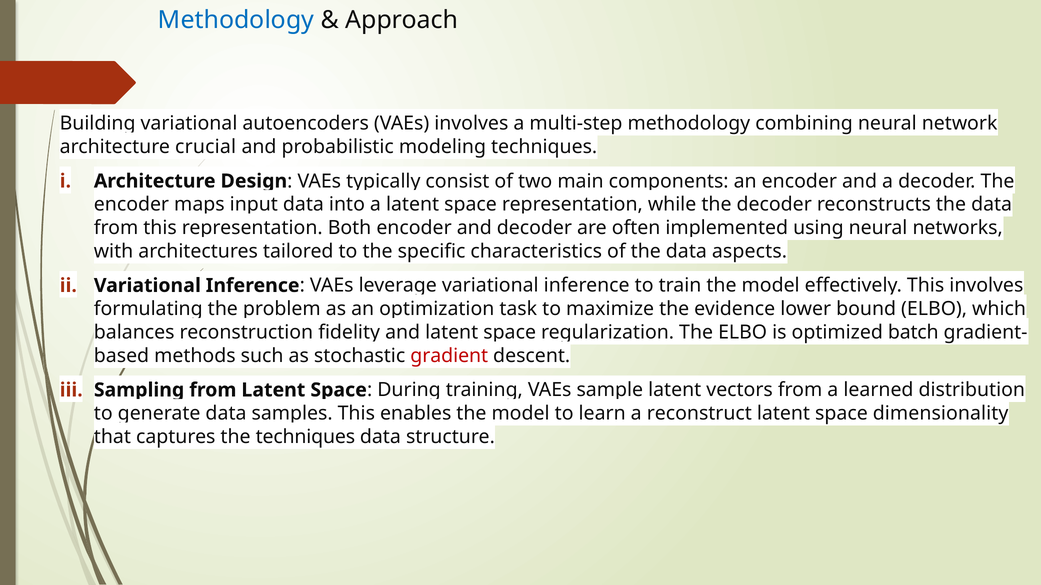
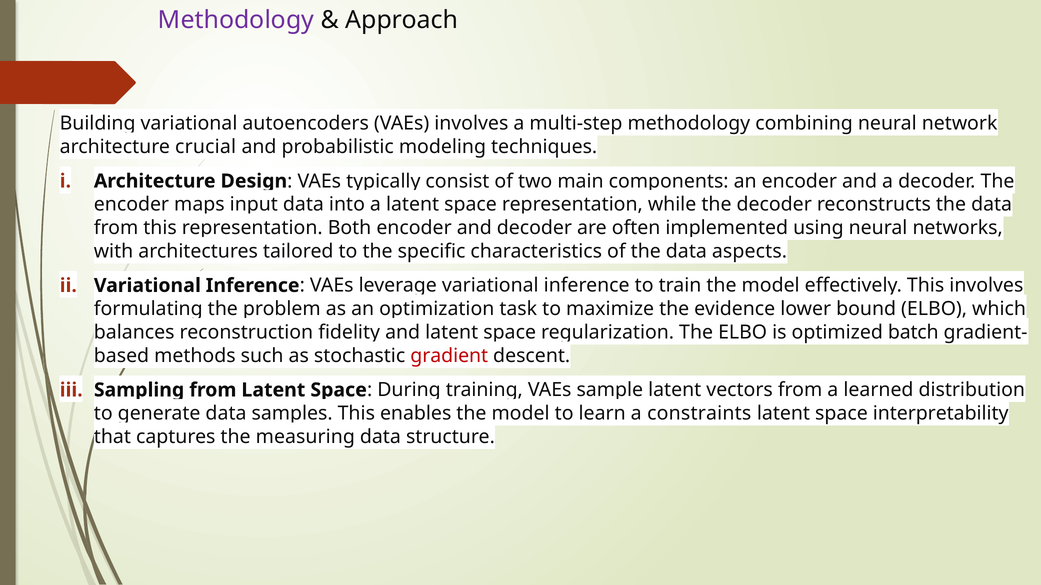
Methodology at (236, 20) colour: blue -> purple
reconstruct: reconstruct -> constraints
dimensionality: dimensionality -> interpretability
the techniques: techniques -> measuring
